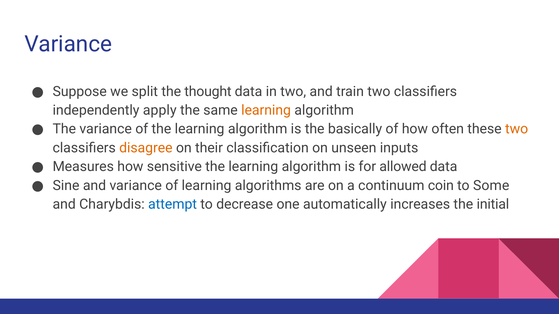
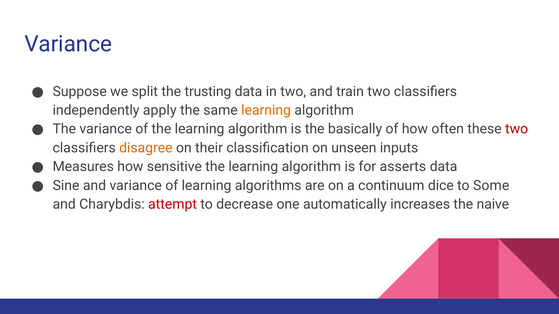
thought: thought -> trusting
two at (517, 129) colour: orange -> red
allowed: allowed -> asserts
coin: coin -> dice
attempt colour: blue -> red
initial: initial -> naive
